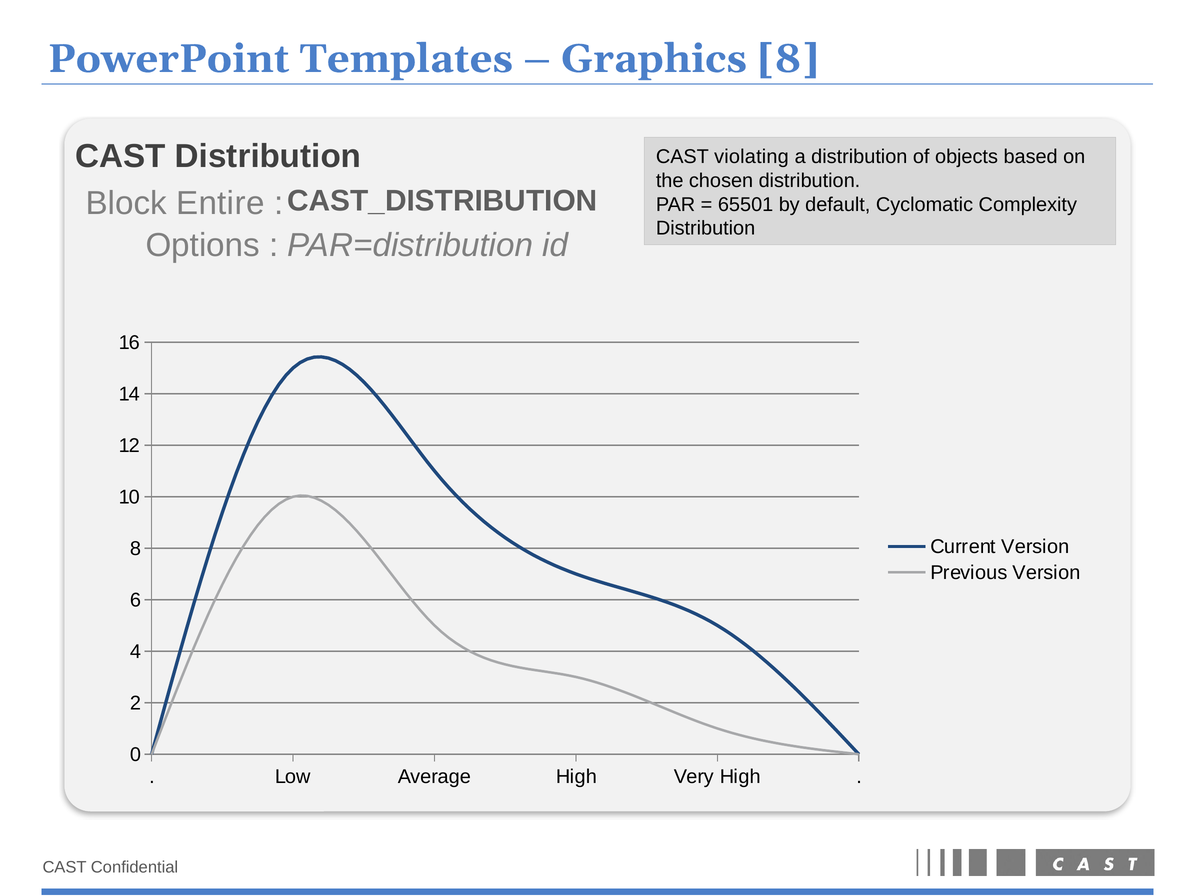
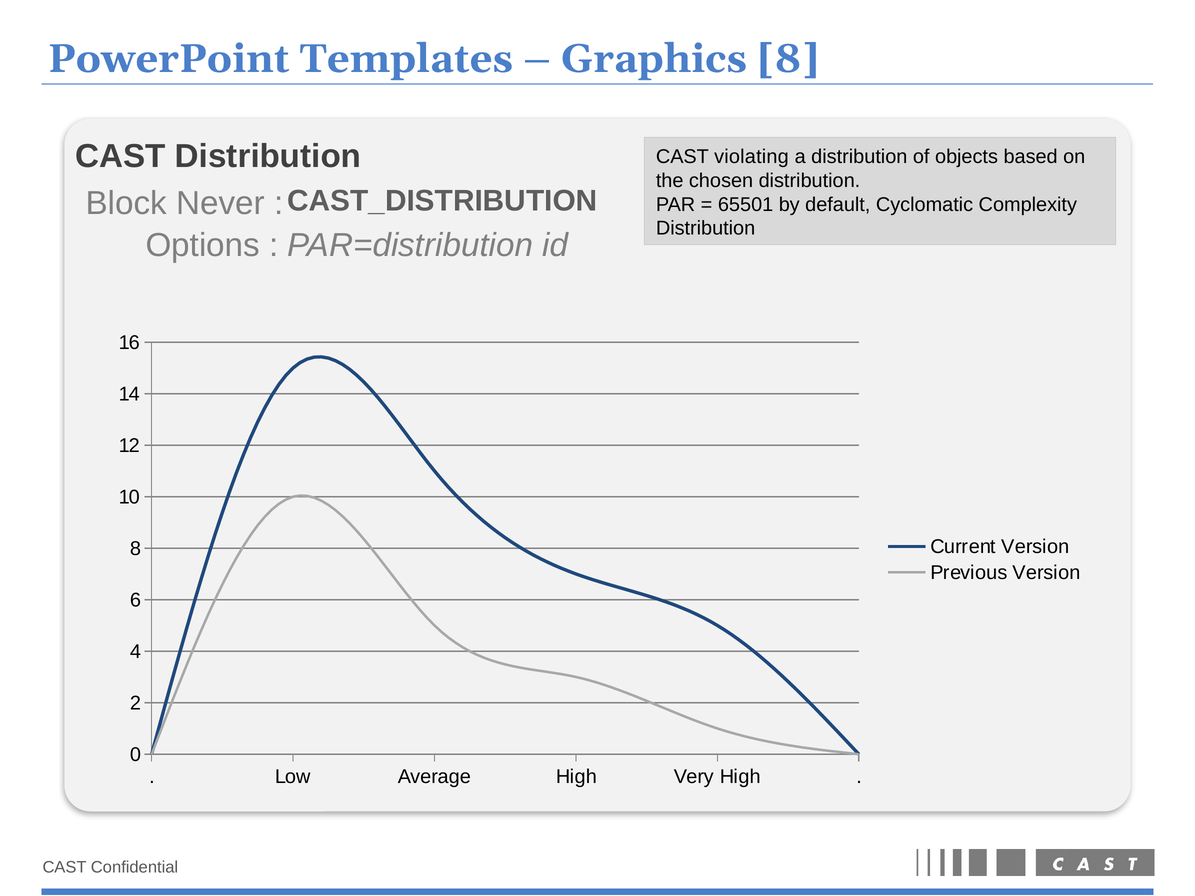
Entire: Entire -> Never
